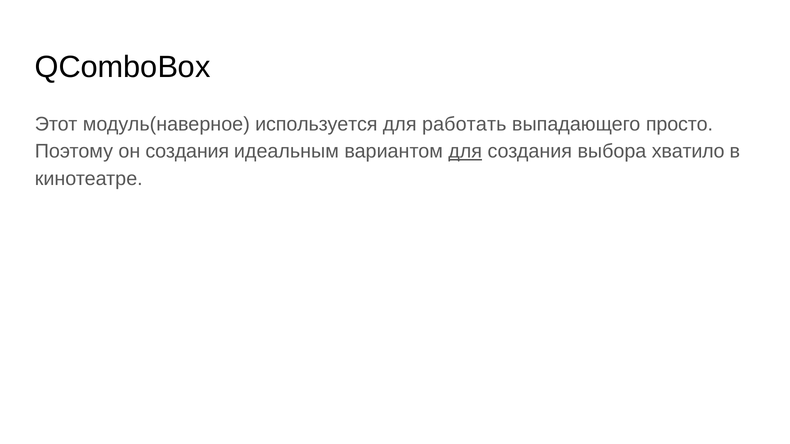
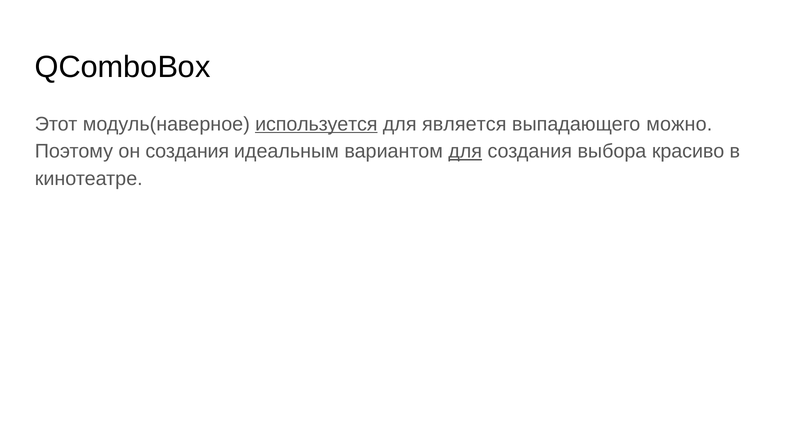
используется underline: none -> present
работать: работать -> является
просто: просто -> можно
хватило: хватило -> красиво
